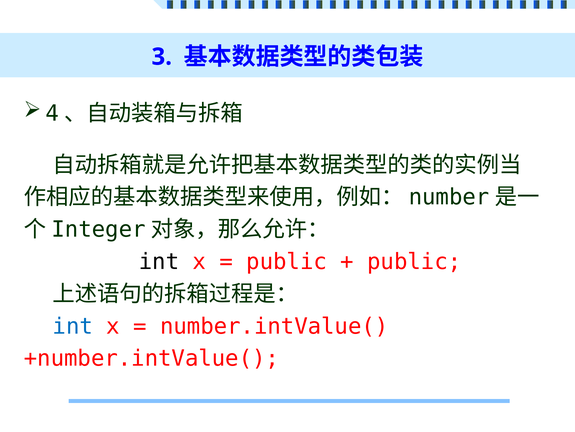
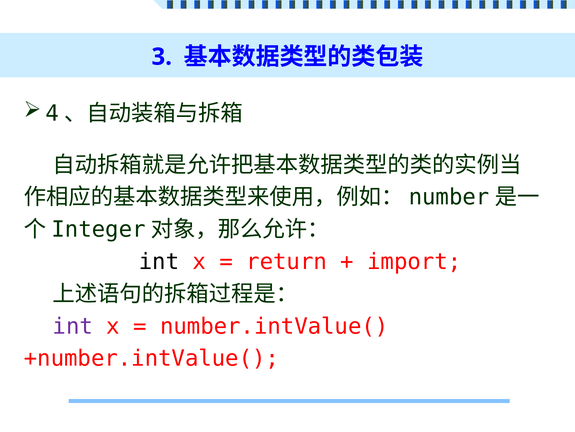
public at (287, 261): public -> return
public at (414, 261): public -> import
int at (73, 326) colour: blue -> purple
